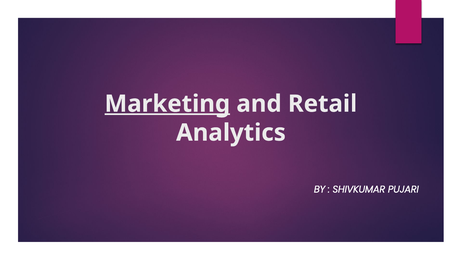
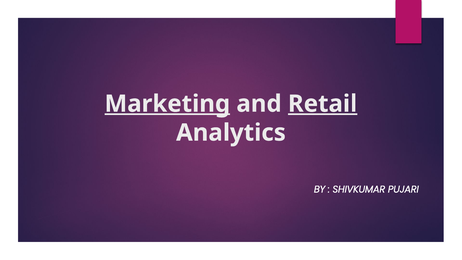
Retail underline: none -> present
